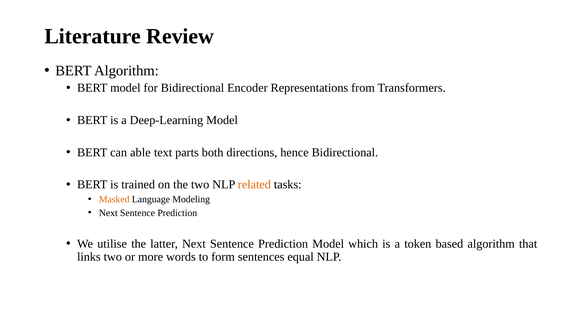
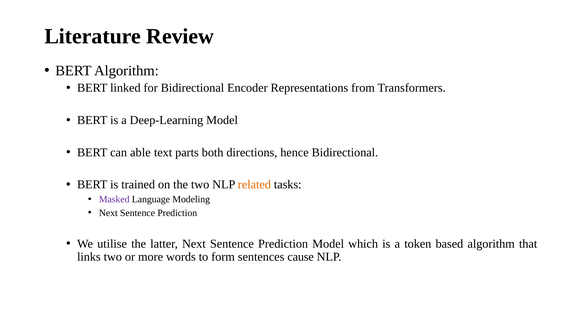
BERT model: model -> linked
Masked colour: orange -> purple
equal: equal -> cause
